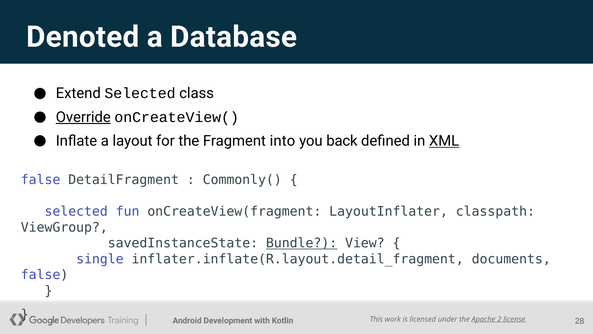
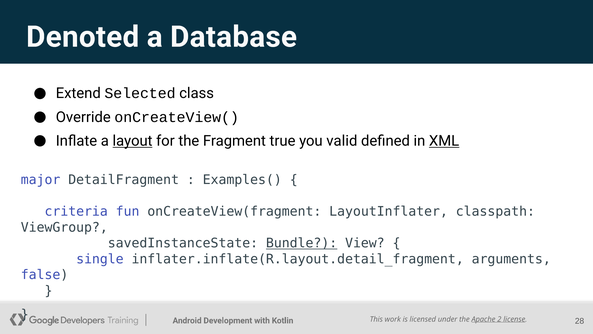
Override underline: present -> none
layout underline: none -> present
into: into -> true
back: back -> valid
false at (41, 180): false -> major
Commonly(: Commonly( -> Examples(
selected at (76, 211): selected -> criteria
documents: documents -> arguments
